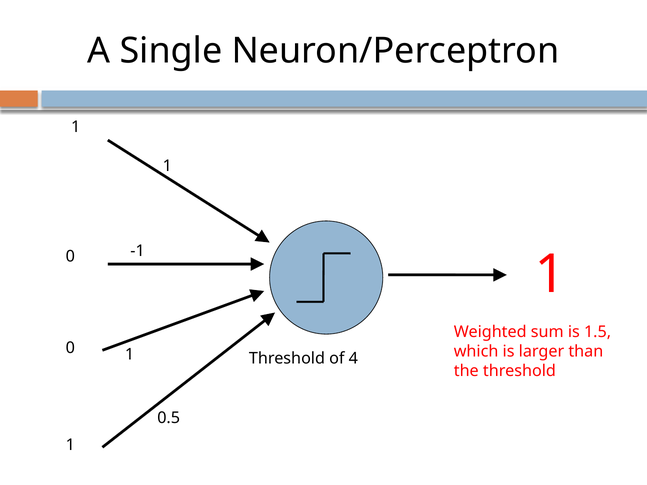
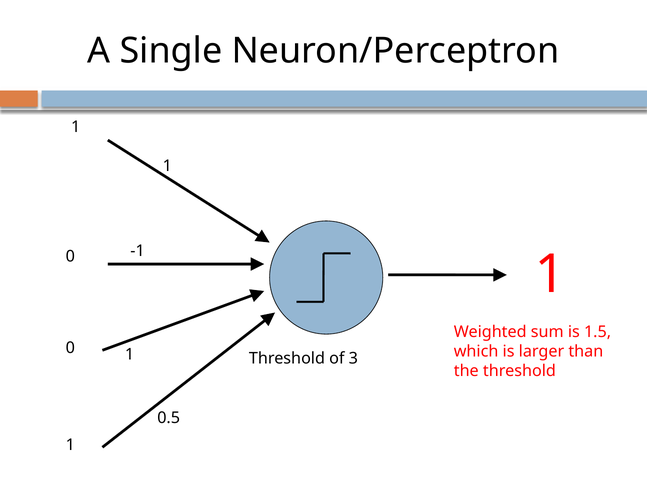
4: 4 -> 3
